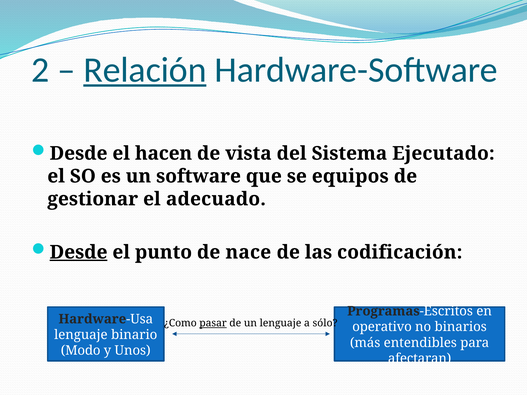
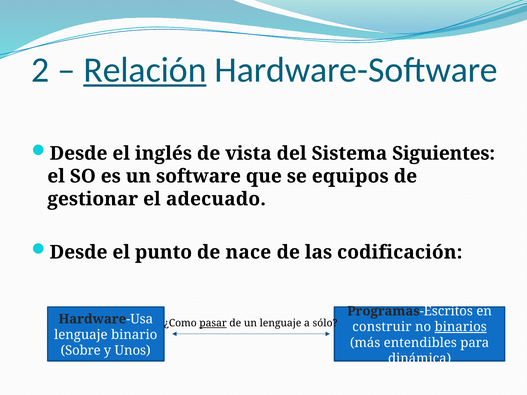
hacen: hacen -> inglés
Ejecutado: Ejecutado -> Siguientes
Desde at (79, 252) underline: present -> none
operativo: operativo -> construir
binarios underline: none -> present
Modo: Modo -> Sobre
afectaran: afectaran -> dinámica
